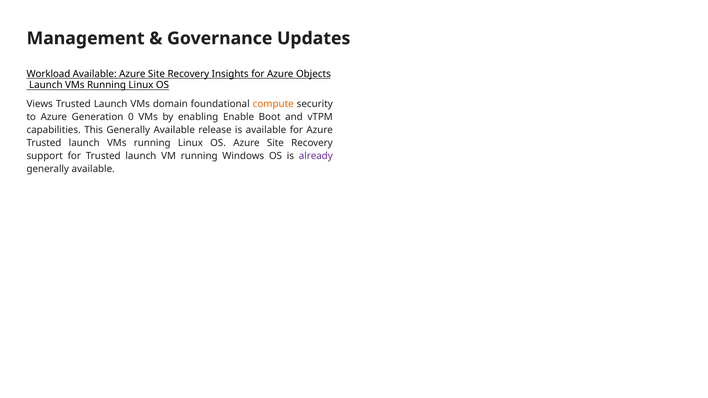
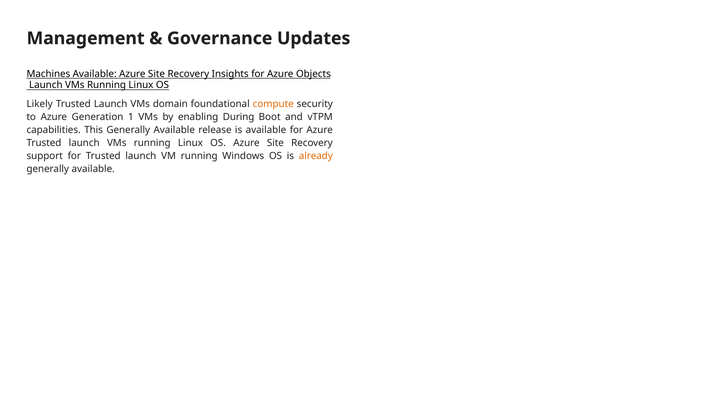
Workload: Workload -> Machines
Views: Views -> Likely
0: 0 -> 1
Enable: Enable -> During
already colour: purple -> orange
